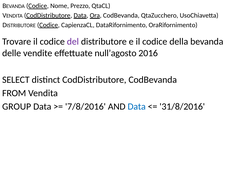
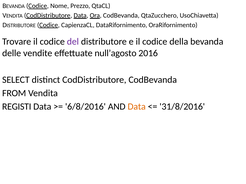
GROUP: GROUP -> REGISTI
7/8/2016: 7/8/2016 -> 6/8/2016
Data at (137, 107) colour: blue -> orange
